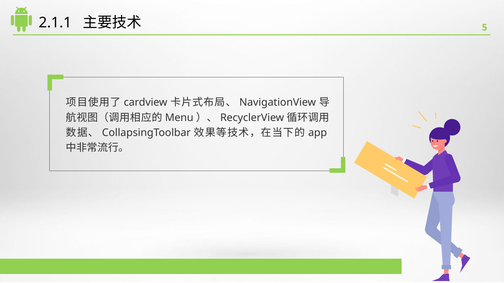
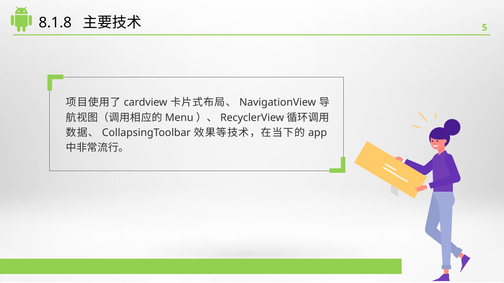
2.1.1: 2.1.1 -> 8.1.8
